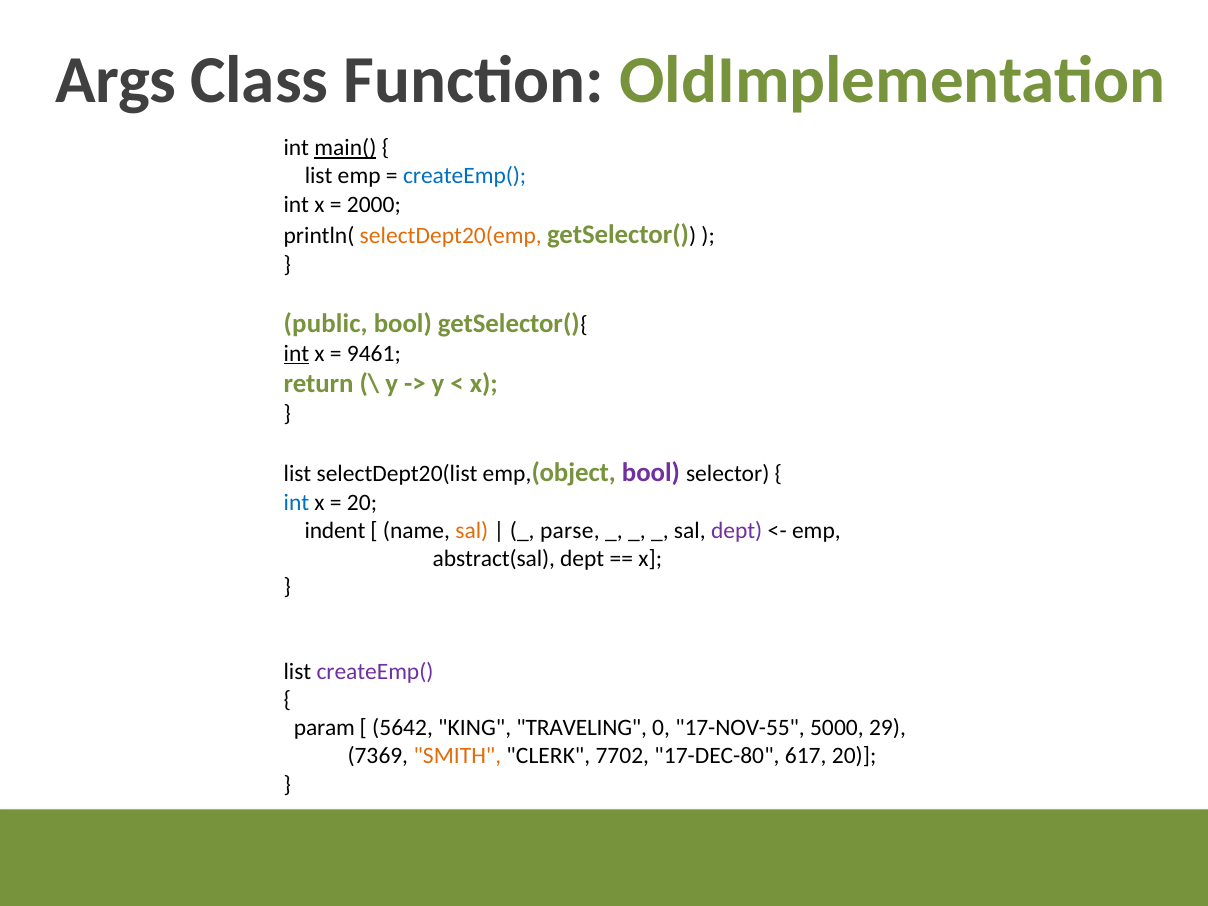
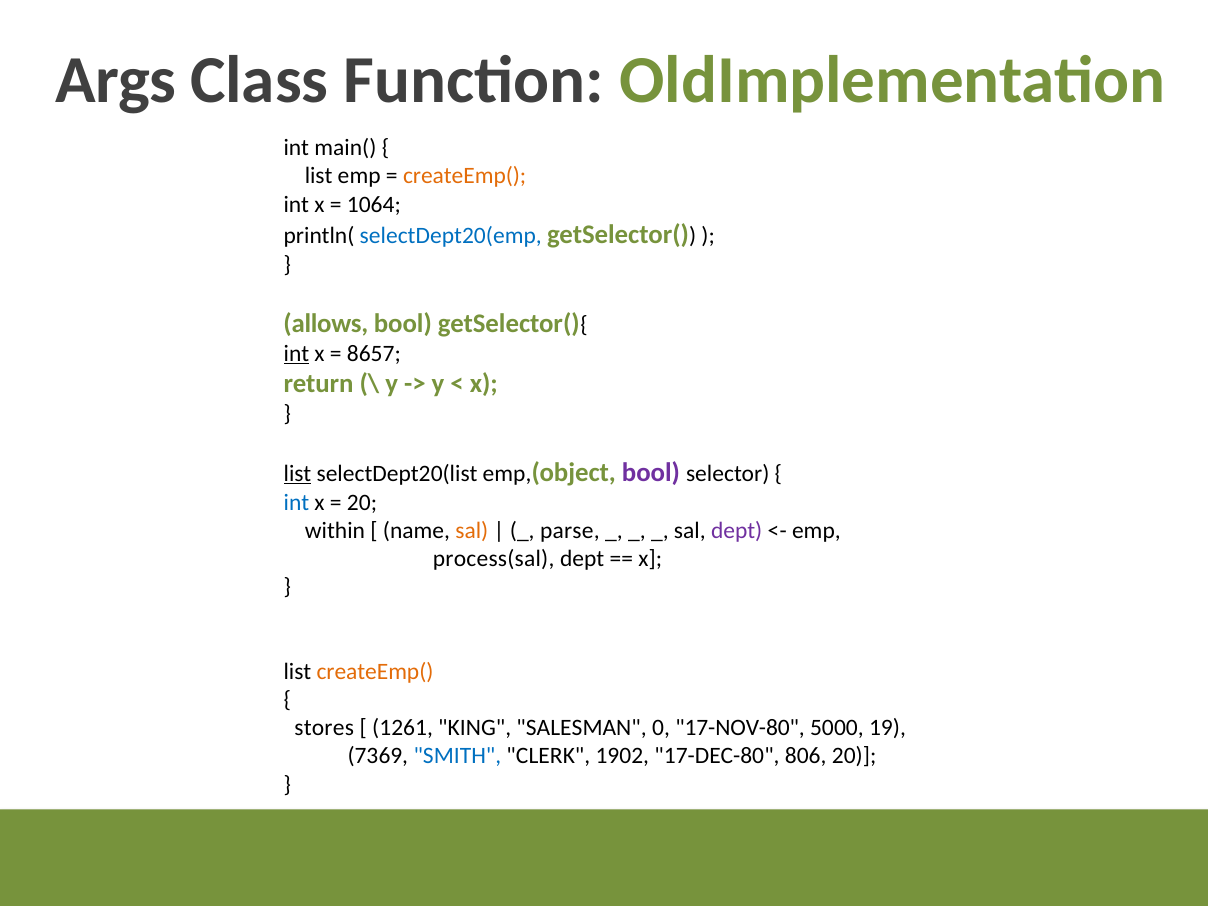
main( underline: present -> none
createEmp( at (465, 176) colour: blue -> orange
2000: 2000 -> 1064
selectDept20(emp colour: orange -> blue
public: public -> allows
9461: 9461 -> 8657
list at (298, 473) underline: none -> present
indent: indent -> within
abstract(sal: abstract(sal -> process(sal
createEmp( at (375, 672) colour: purple -> orange
param: param -> stores
5642: 5642 -> 1261
TRAVELING: TRAVELING -> SALESMAN
17-NOV-55: 17-NOV-55 -> 17-NOV-80
29: 29 -> 19
SMITH colour: orange -> blue
7702: 7702 -> 1902
617: 617 -> 806
